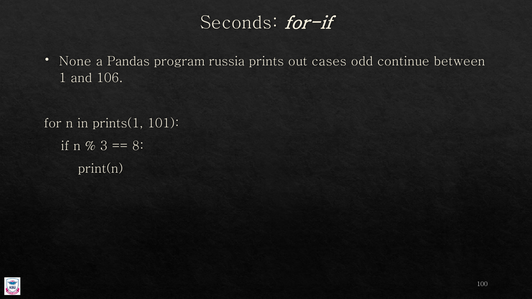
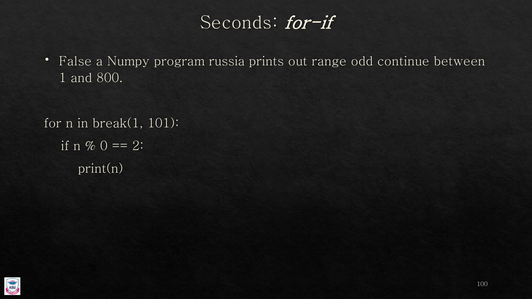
None: None -> False
Pandas: Pandas -> Numpy
cases: cases -> range
106: 106 -> 800
prints(1: prints(1 -> break(1
3: 3 -> 0
8: 8 -> 2
